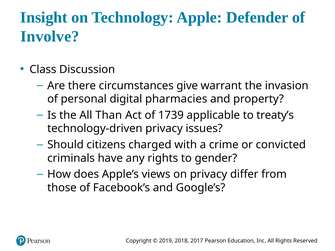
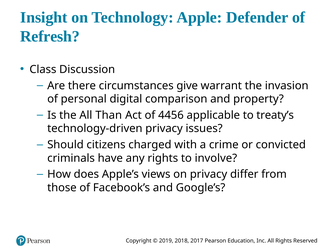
Involve: Involve -> Refresh
pharmacies: pharmacies -> comparison
1739: 1739 -> 4456
gender: gender -> involve
